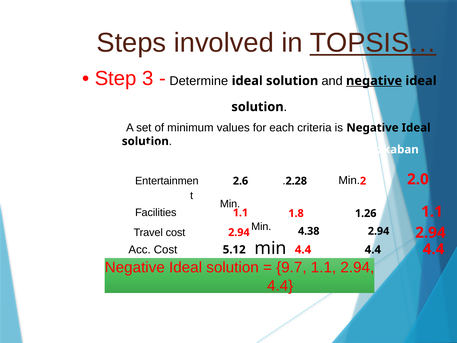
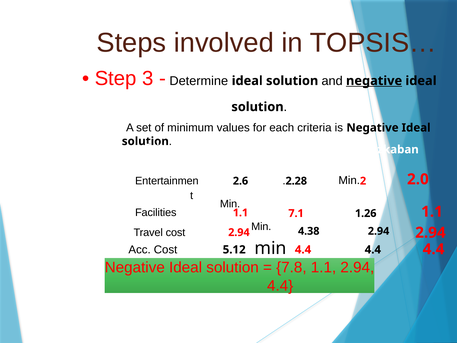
TOPSIS… underline: present -> none
1.8: 1.8 -> 7.1
9.7: 9.7 -> 7.8
